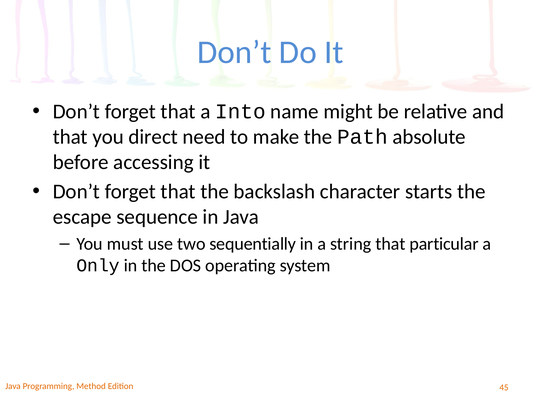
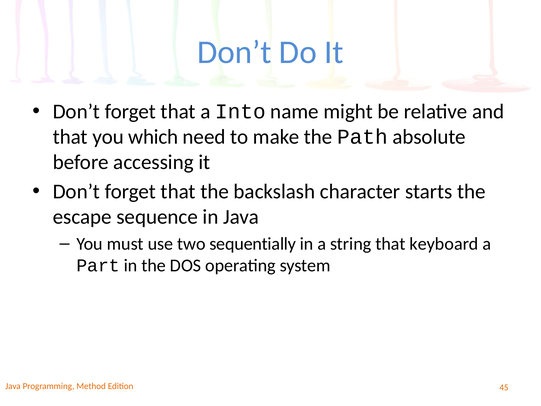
direct: direct -> which
particular: particular -> keyboard
Only: Only -> Part
